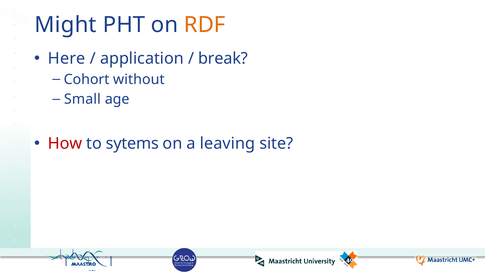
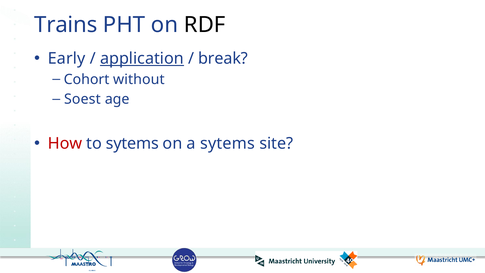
Might: Might -> Trains
RDF colour: orange -> black
Here: Here -> Early
application underline: none -> present
Small: Small -> Soest
a leaving: leaving -> sytems
